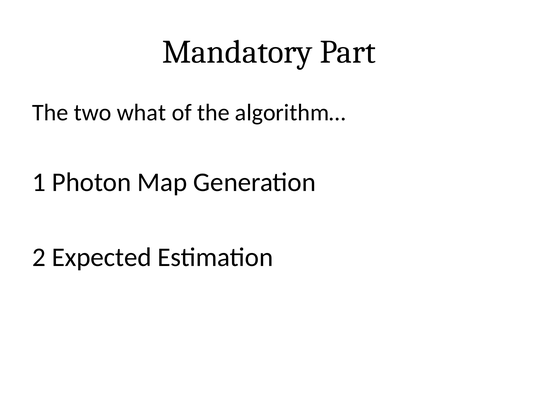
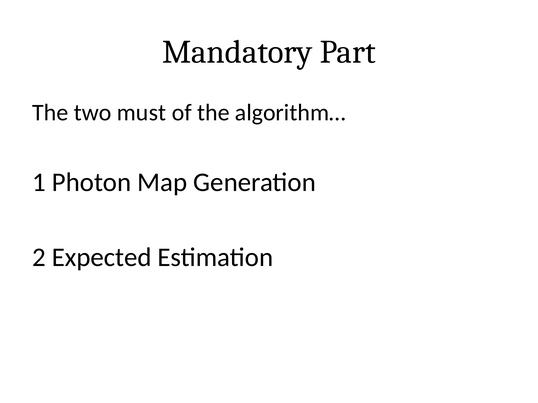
what: what -> must
